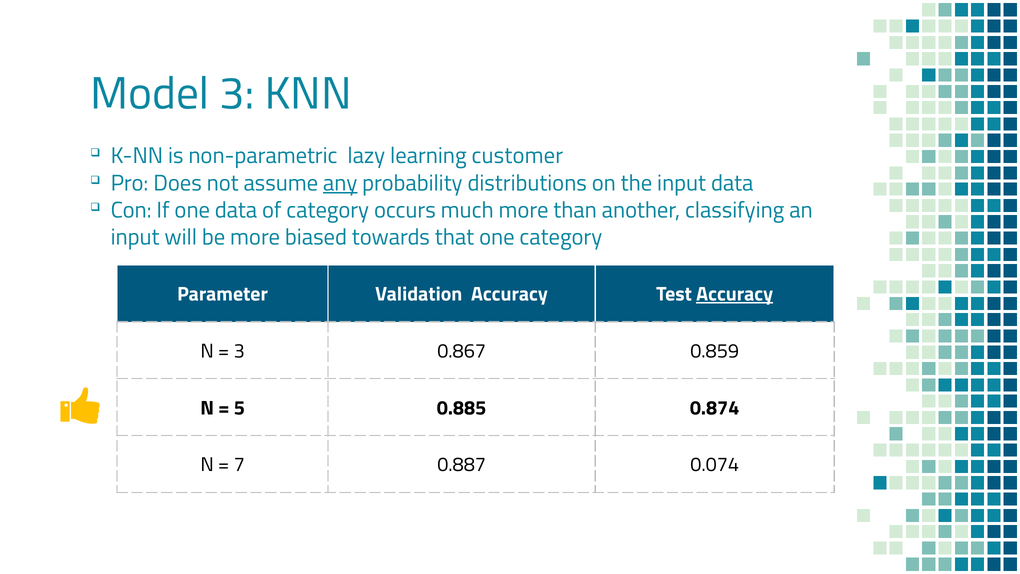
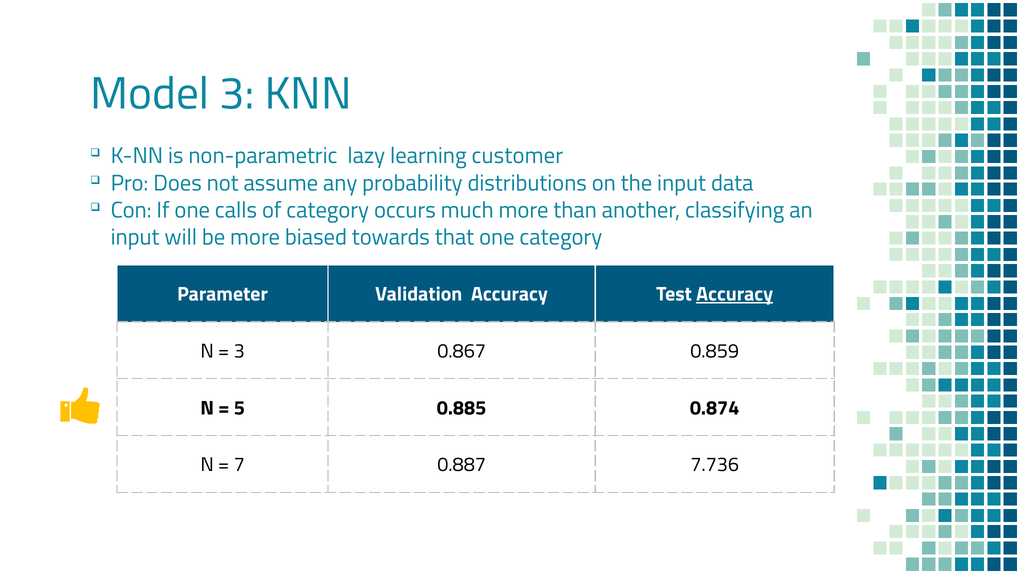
any underline: present -> none
one data: data -> calls
0.074: 0.074 -> 7.736
